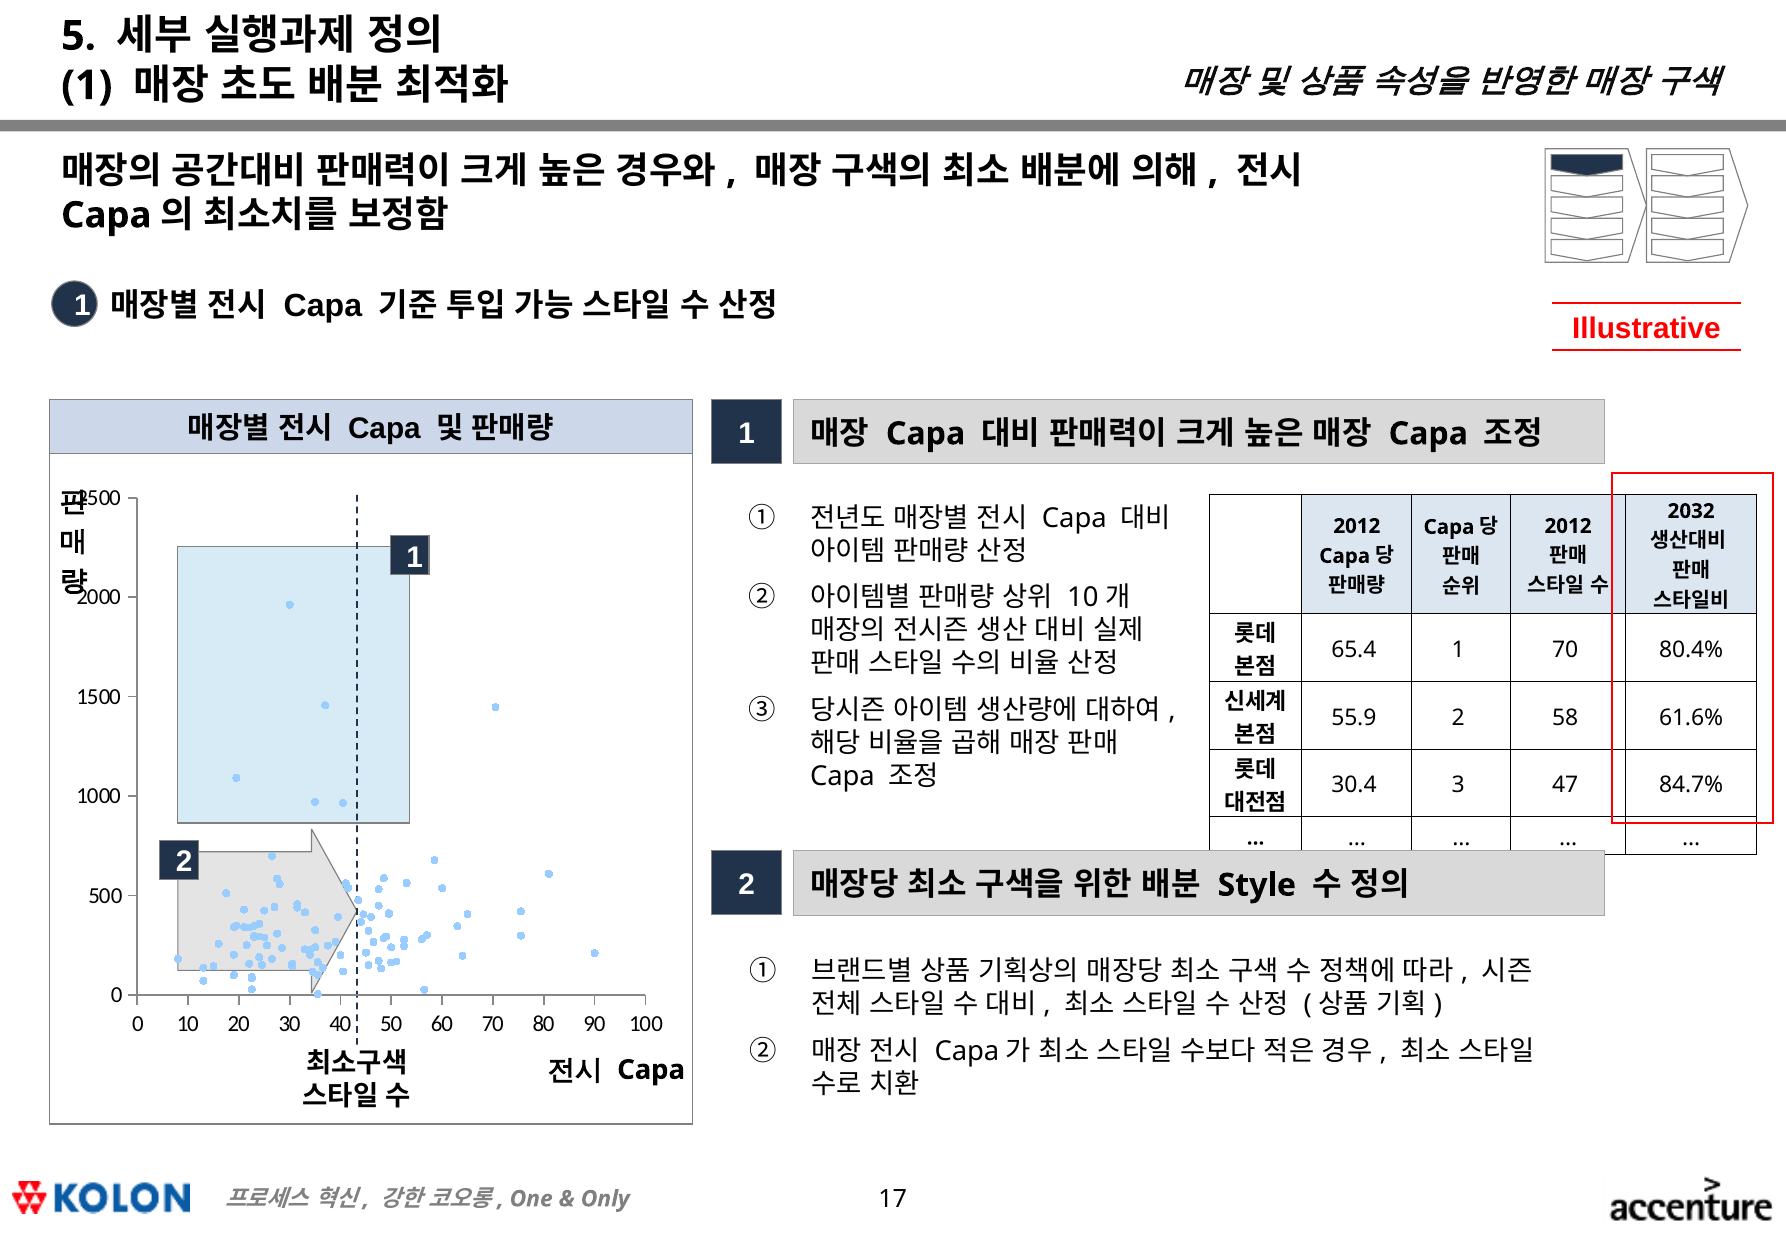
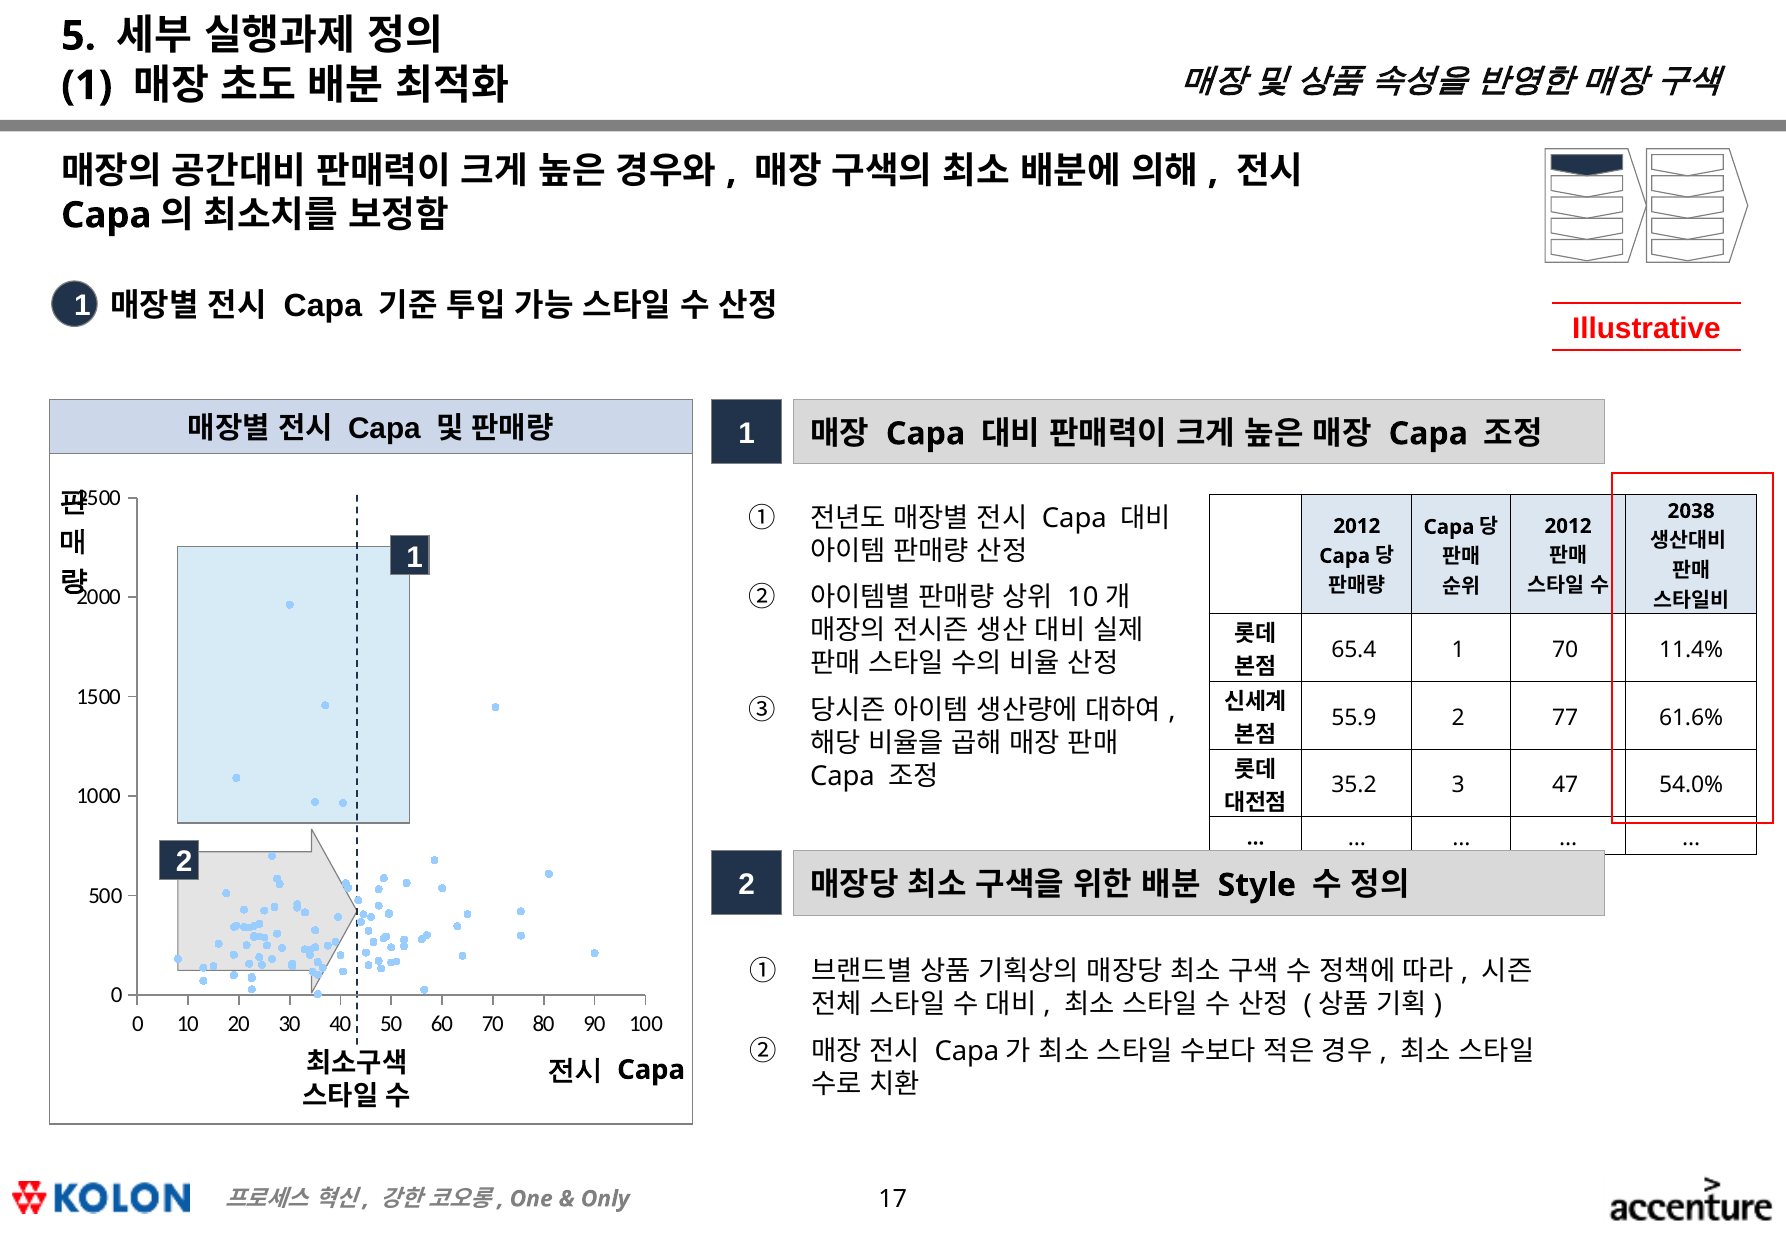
2032: 2032 -> 2038
80.4%: 80.4% -> 11.4%
58: 58 -> 77
30.4: 30.4 -> 35.2
84.7%: 84.7% -> 54.0%
